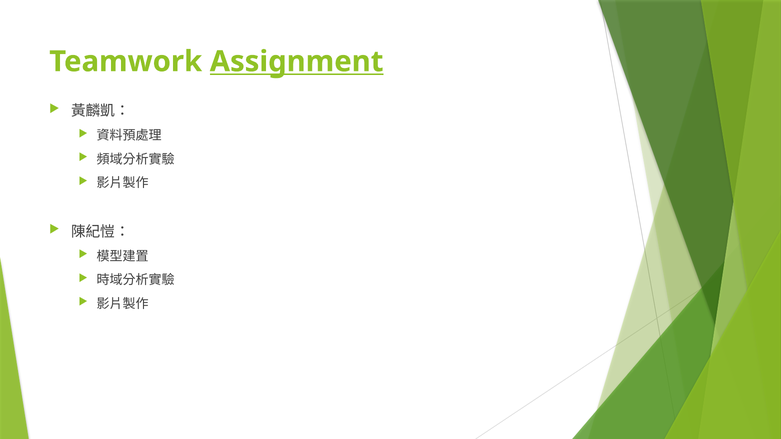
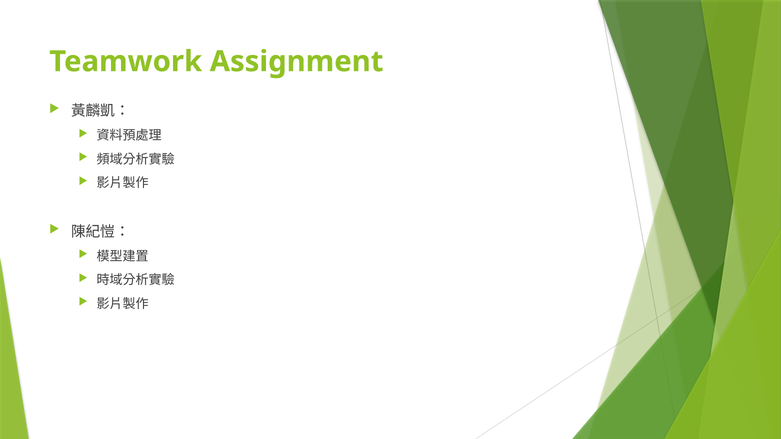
Assignment underline: present -> none
